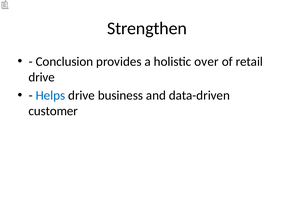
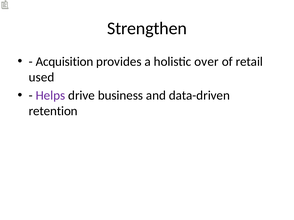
Conclusion: Conclusion -> Acquisition
drive at (42, 77): drive -> used
Helps colour: blue -> purple
customer: customer -> retention
